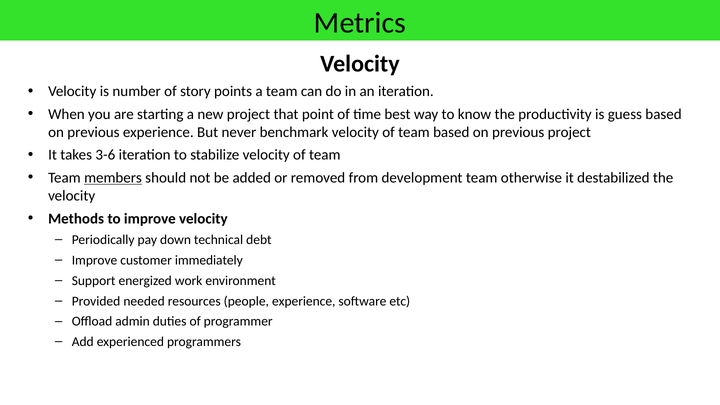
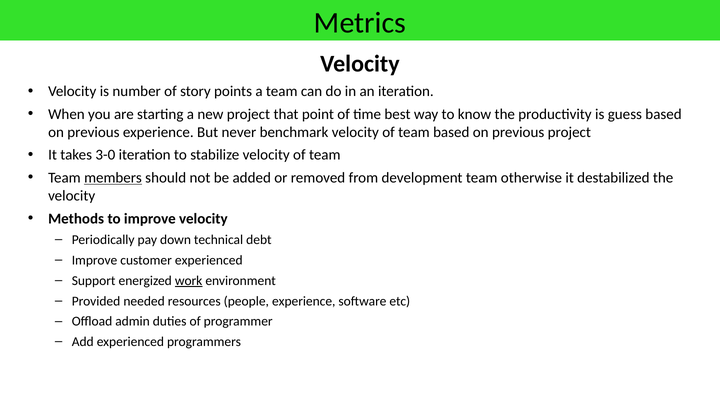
3-6: 3-6 -> 3-0
customer immediately: immediately -> experienced
work underline: none -> present
